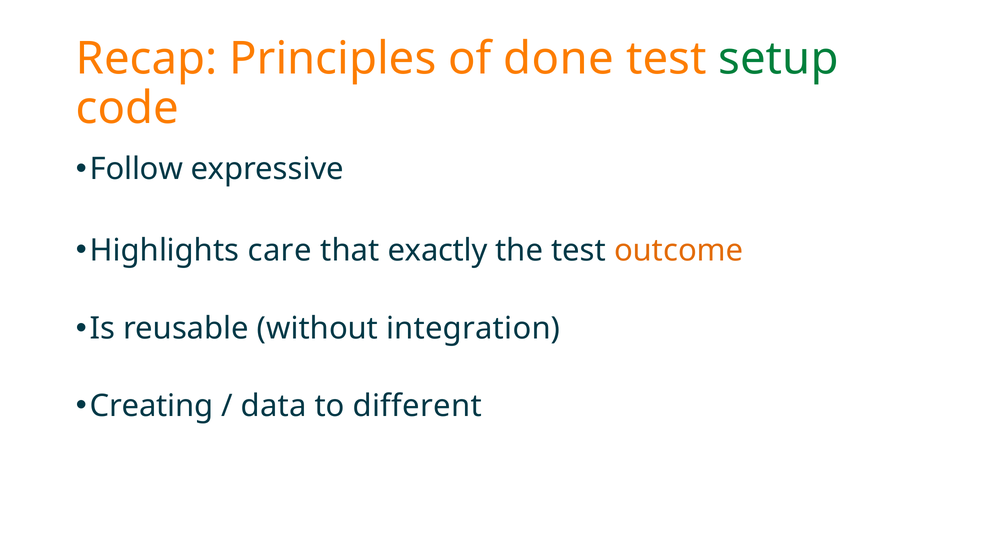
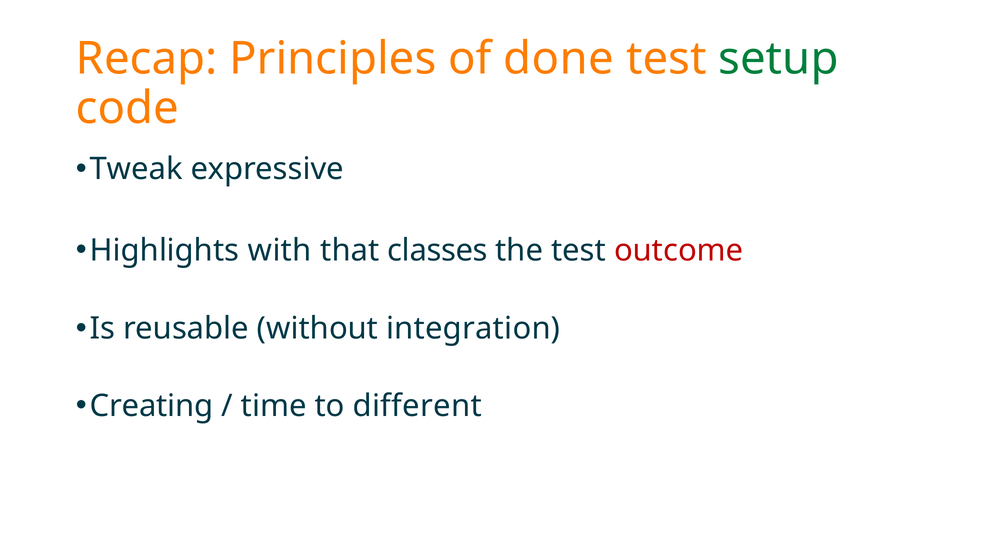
Follow: Follow -> Tweak
care: care -> with
exactly: exactly -> classes
outcome colour: orange -> red
data: data -> time
